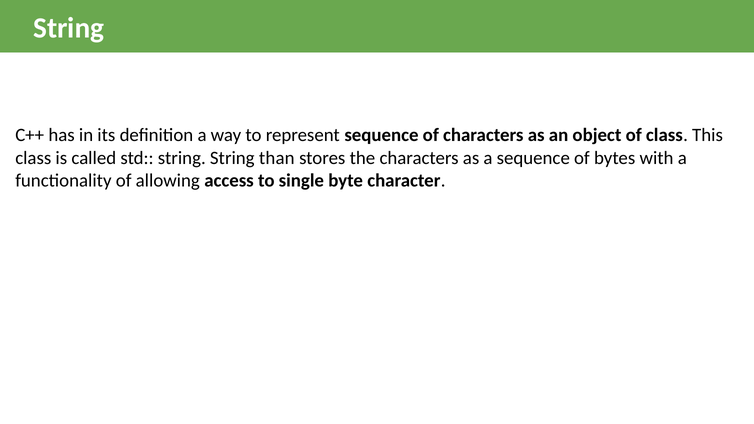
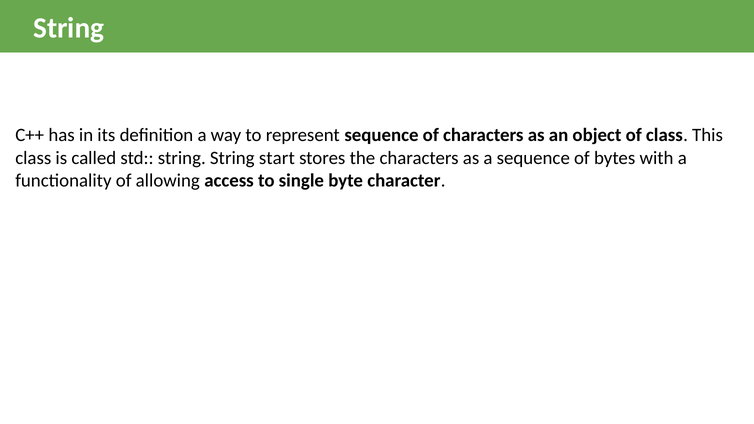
than: than -> start
